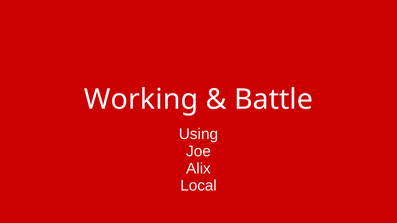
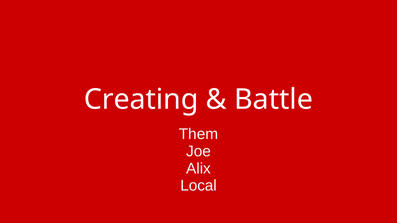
Working: Working -> Creating
Using: Using -> Them
